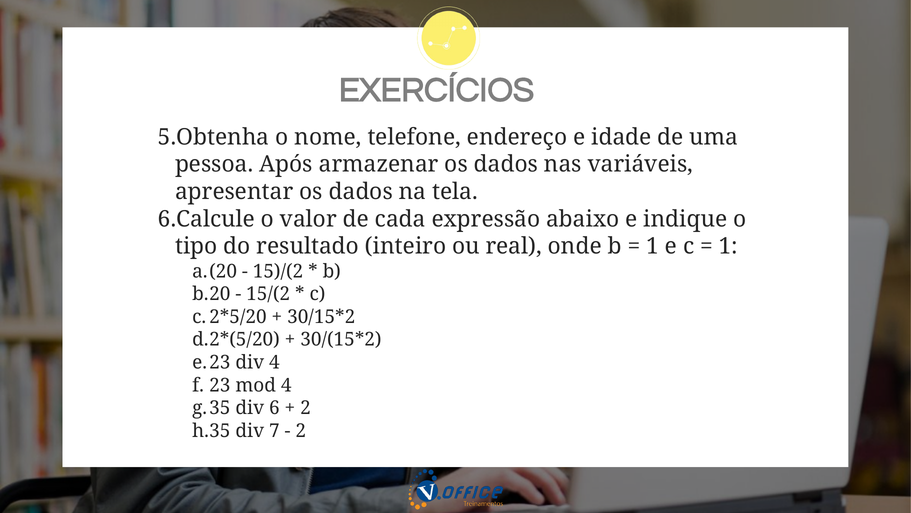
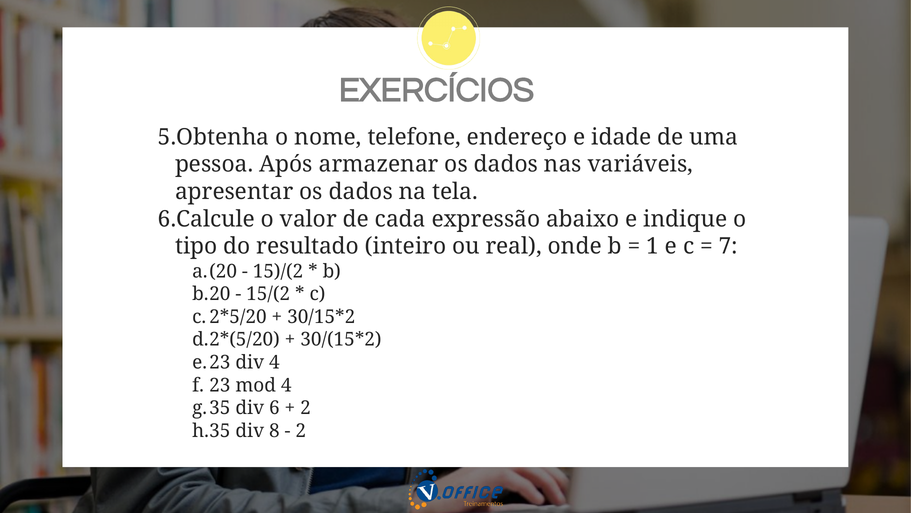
1 at (728, 246): 1 -> 7
7: 7 -> 8
